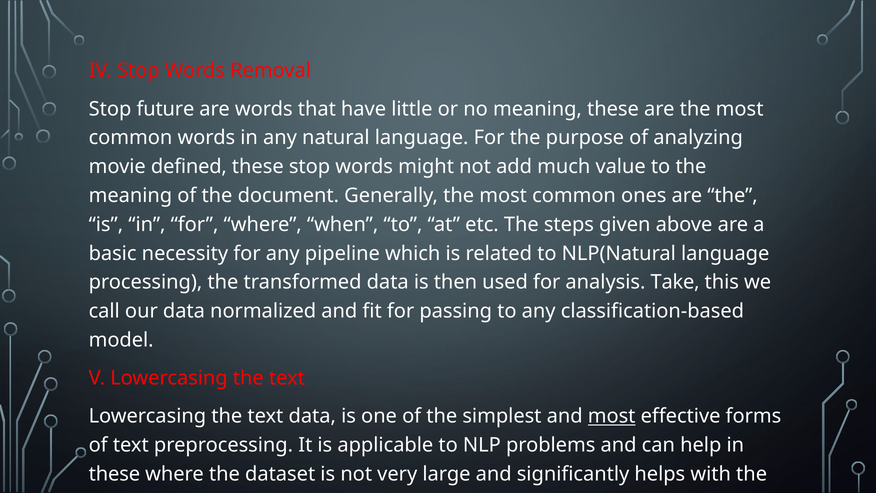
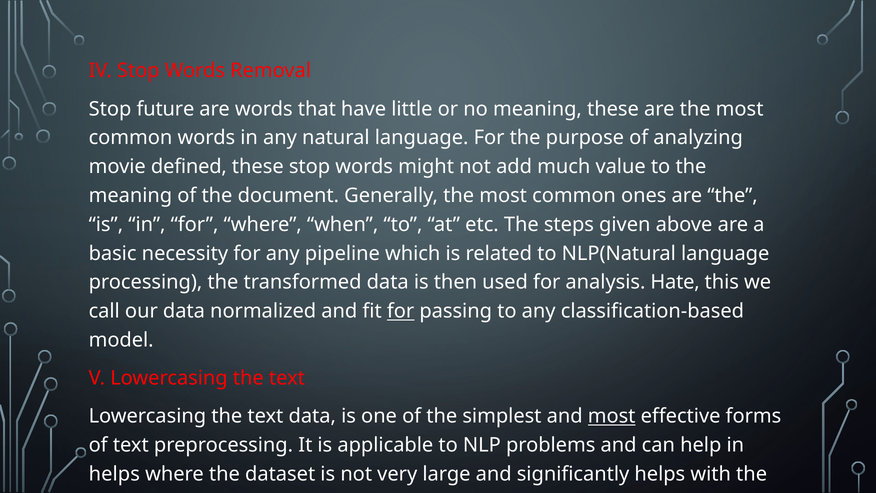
Take: Take -> Hate
for at (401, 311) underline: none -> present
these at (114, 474): these -> helps
